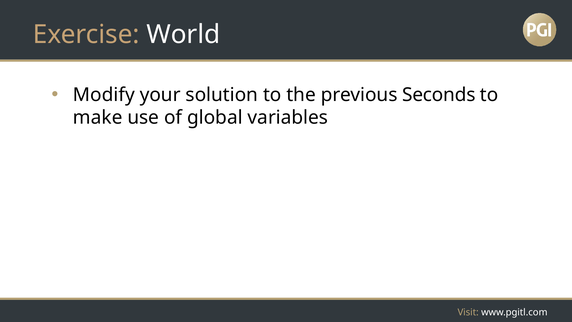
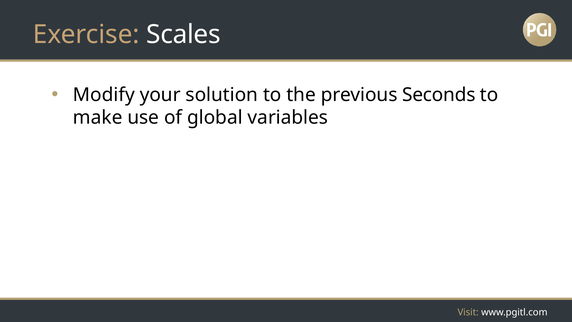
World: World -> Scales
